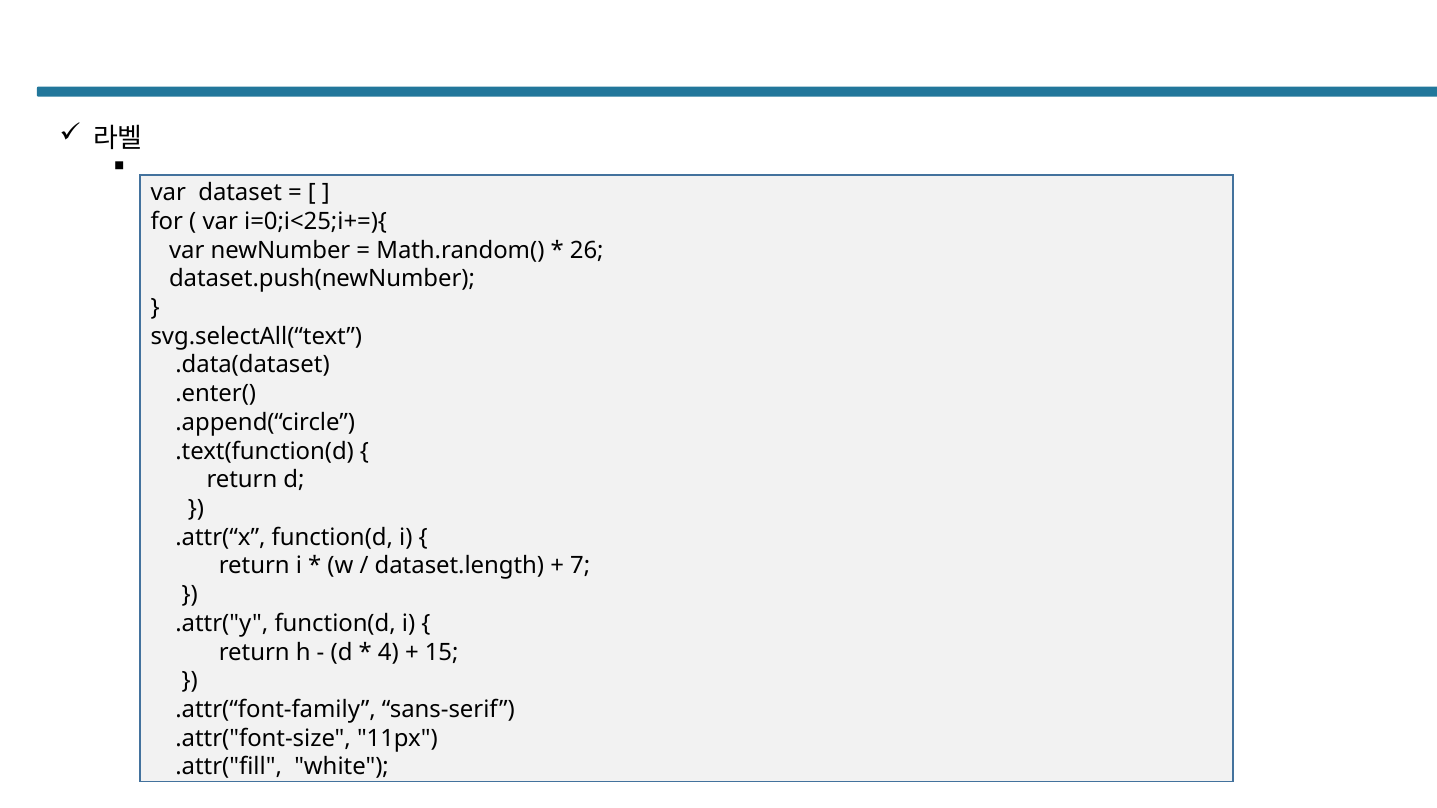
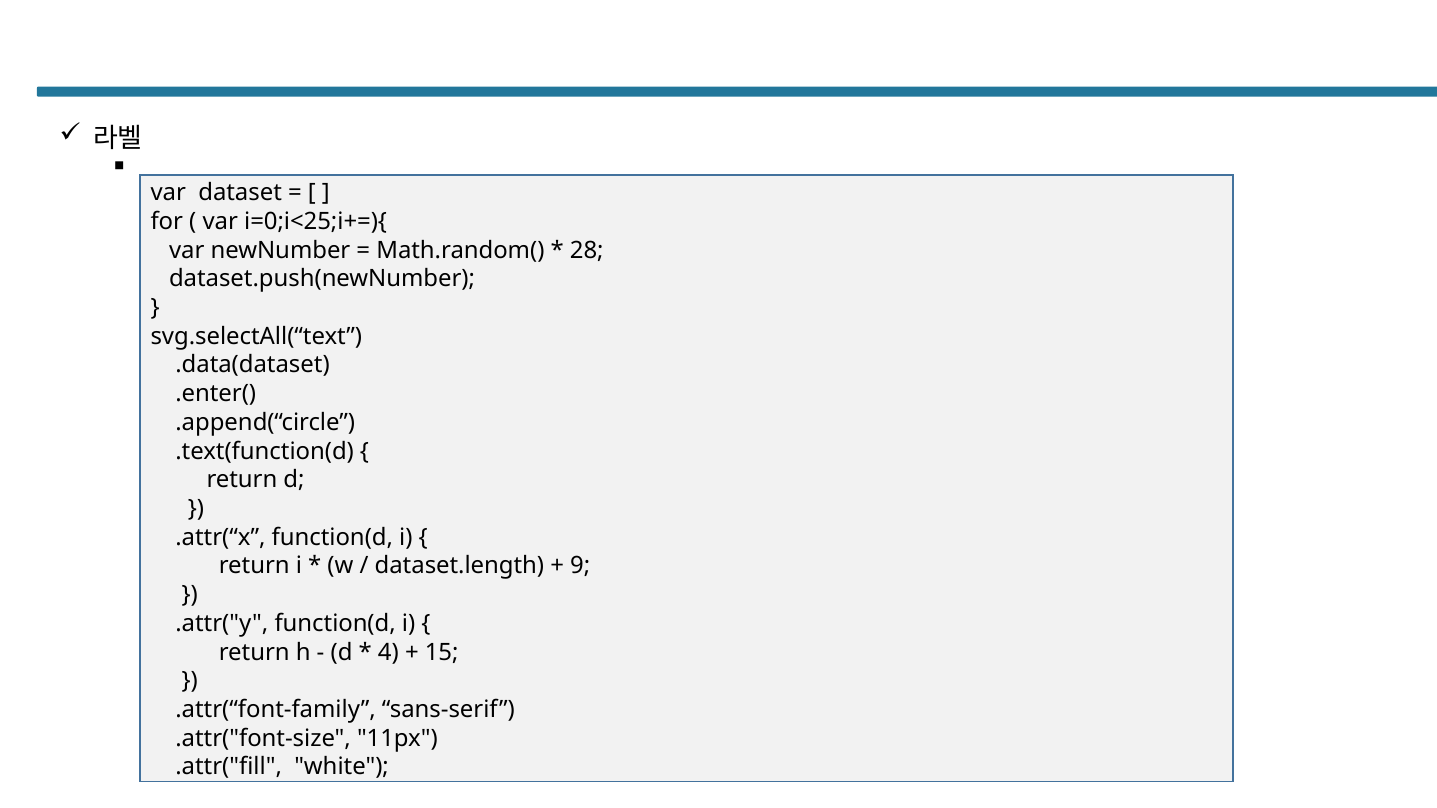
26: 26 -> 28
7: 7 -> 9
